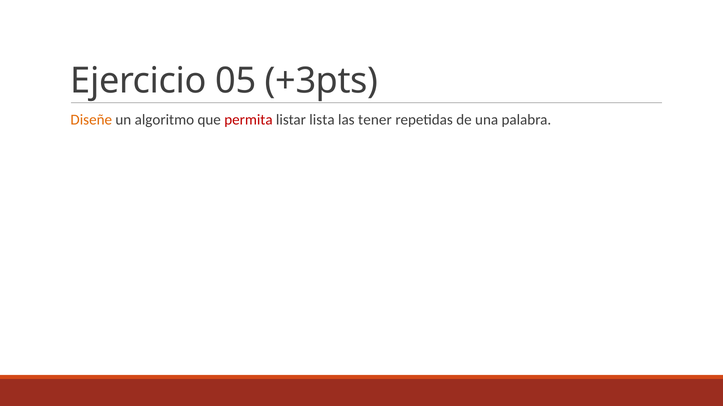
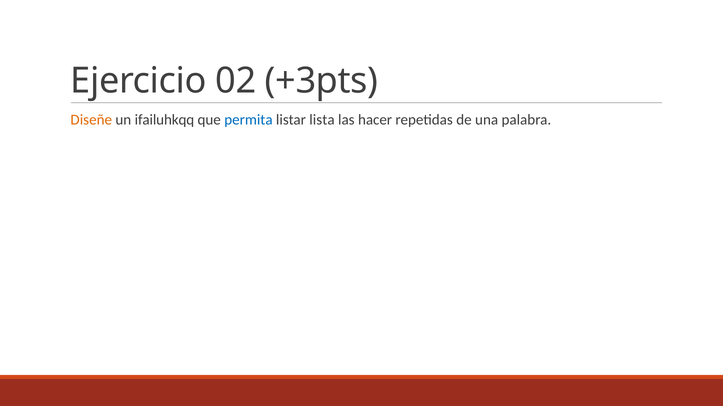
05: 05 -> 02
algoritmo: algoritmo -> ifailuhkqq
permita colour: red -> blue
tener: tener -> hacer
